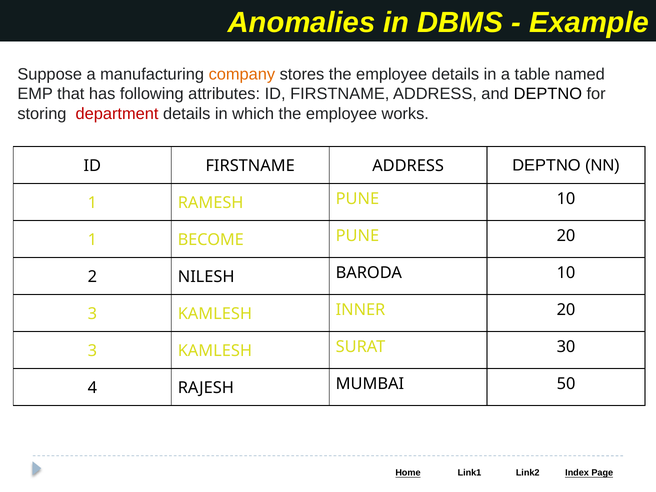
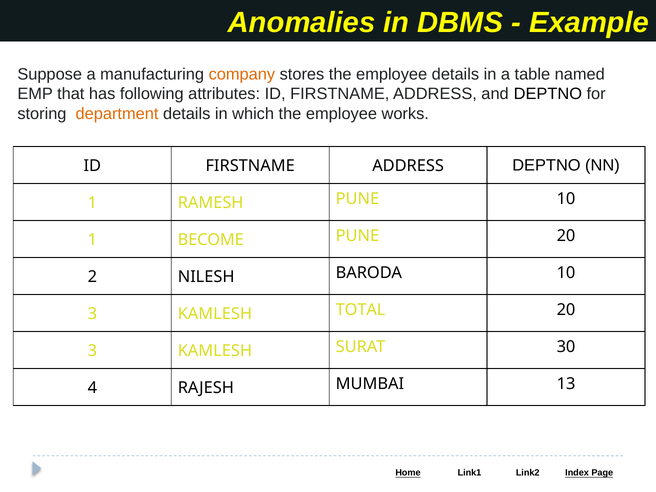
department colour: red -> orange
INNER: INNER -> TOTAL
50: 50 -> 13
